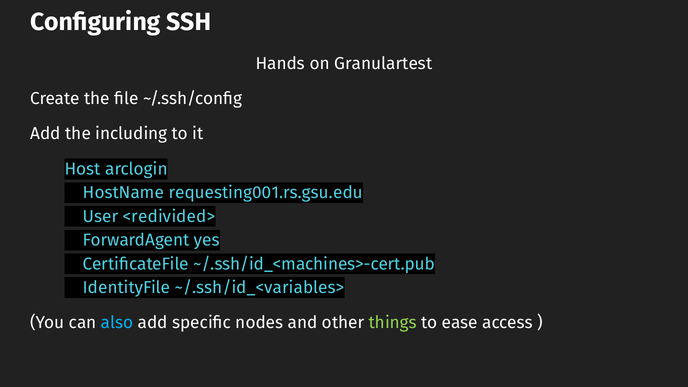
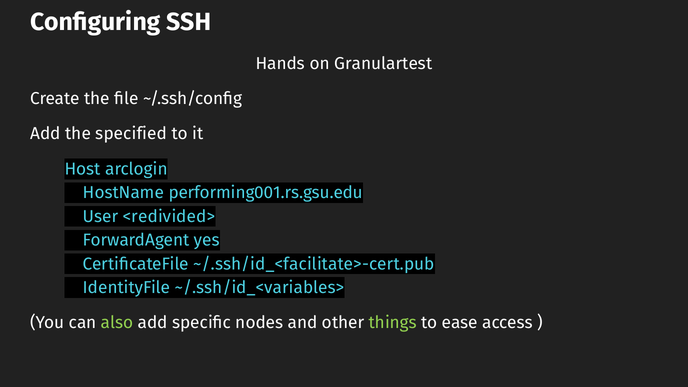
including: including -> specified
requesting001.rs.gsu.edu: requesting001.rs.gsu.edu -> performing001.rs.gsu.edu
~/.ssh/id_<machines>-cert.pub: ~/.ssh/id_<machines>-cert.pub -> ~/.ssh/id_<facilitate>-cert.pub
also colour: light blue -> light green
